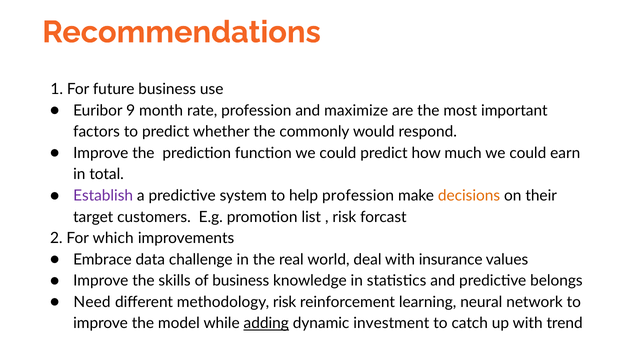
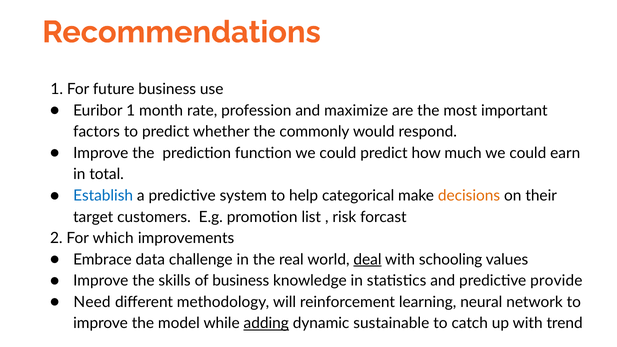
Euribor 9: 9 -> 1
Establish colour: purple -> blue
help profession: profession -> categorical
deal underline: none -> present
insurance: insurance -> schooling
belongs: belongs -> provide
methodology risk: risk -> will
investment: investment -> sustainable
